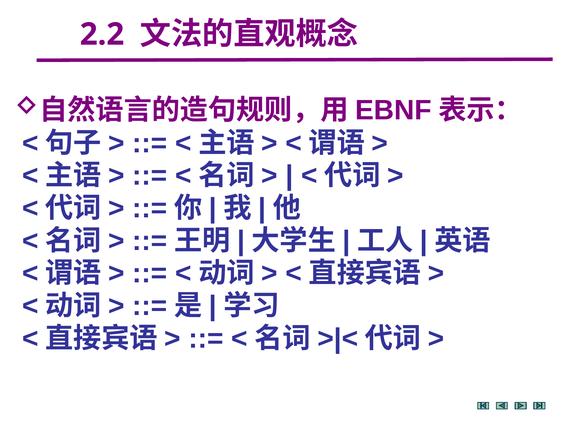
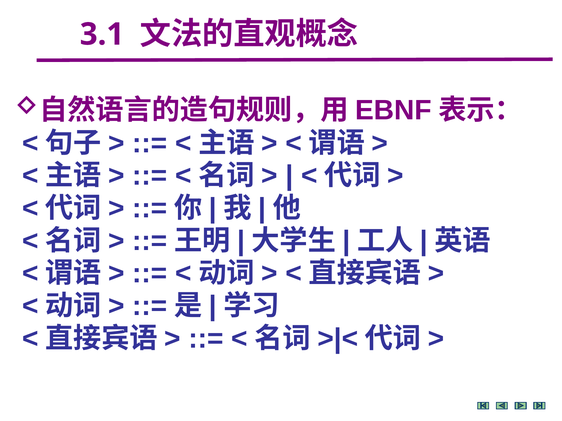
2.2: 2.2 -> 3.1
